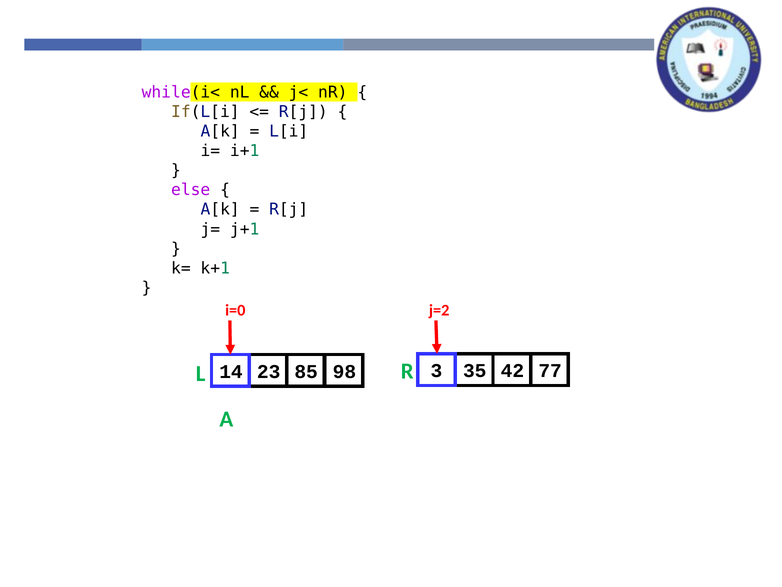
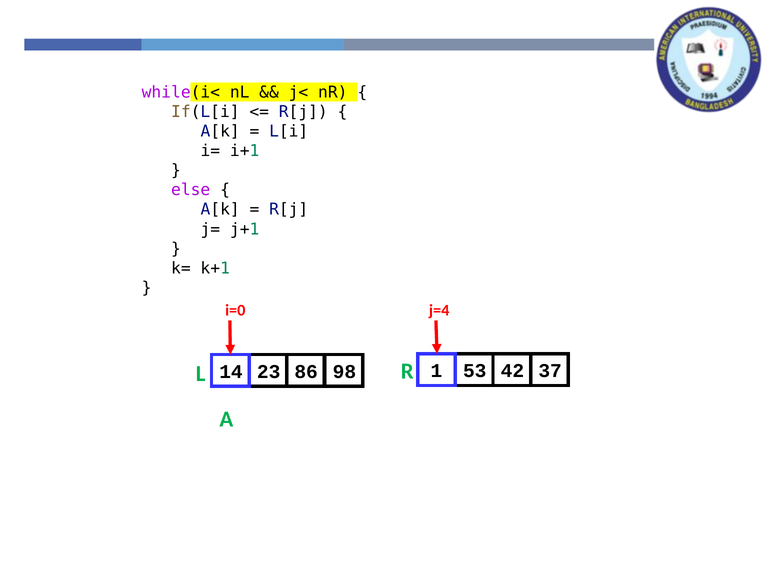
j=2: j=2 -> j=4
85: 85 -> 86
3: 3 -> 1
35: 35 -> 53
77: 77 -> 37
